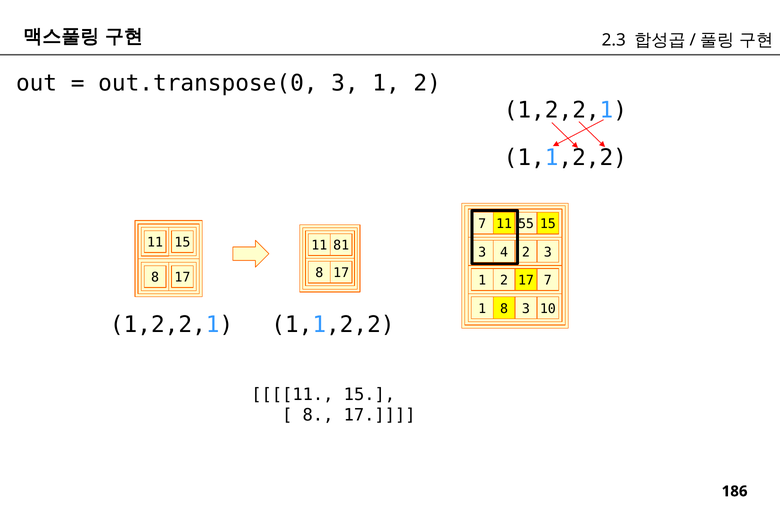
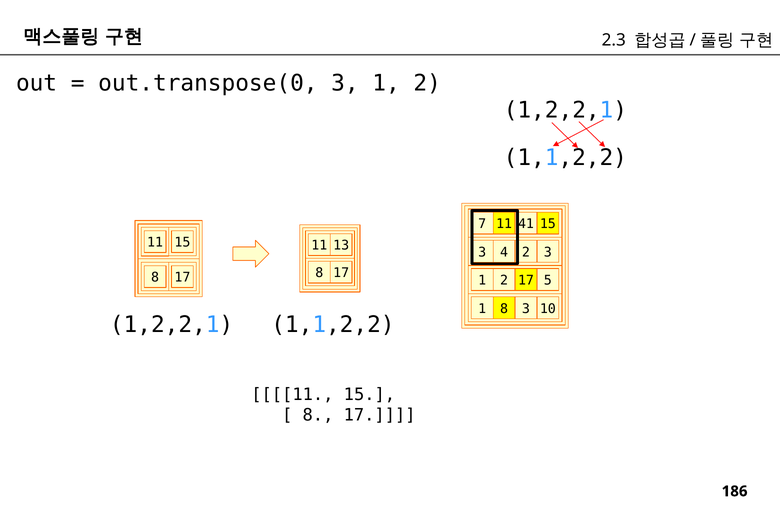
55: 55 -> 41
81: 81 -> 13
17 7: 7 -> 5
